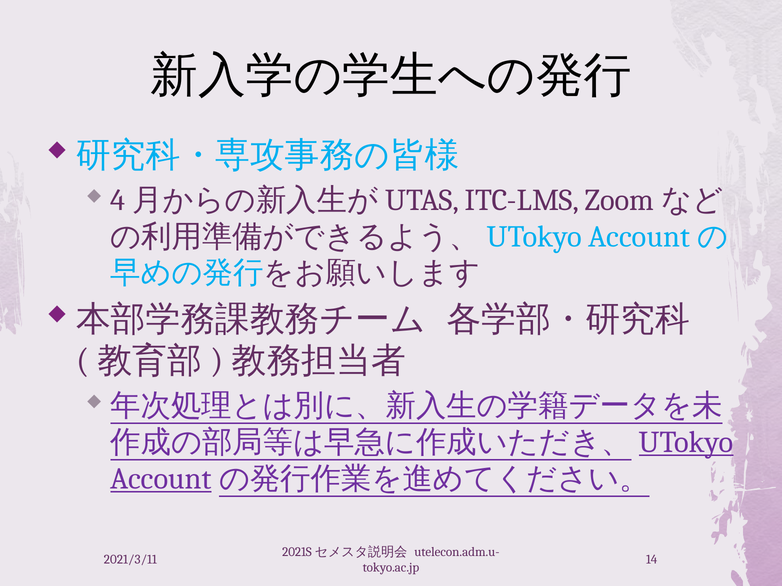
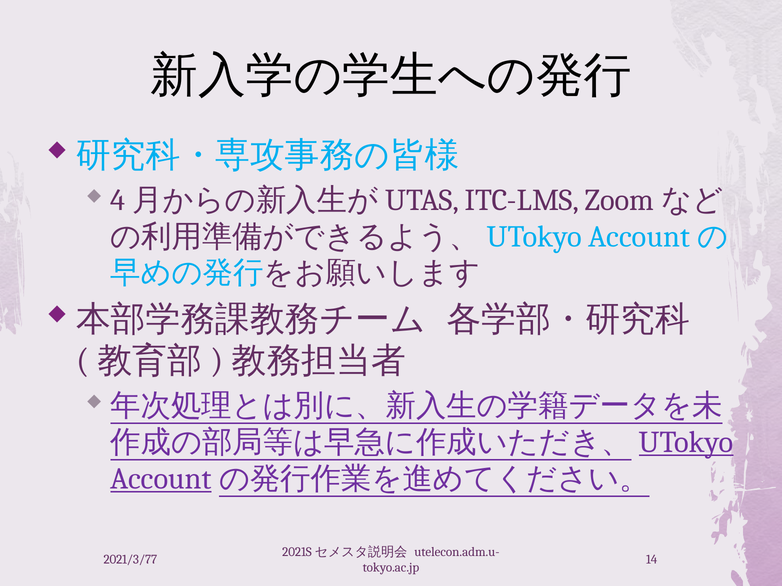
2021/3/11: 2021/3/11 -> 2021/3/77
